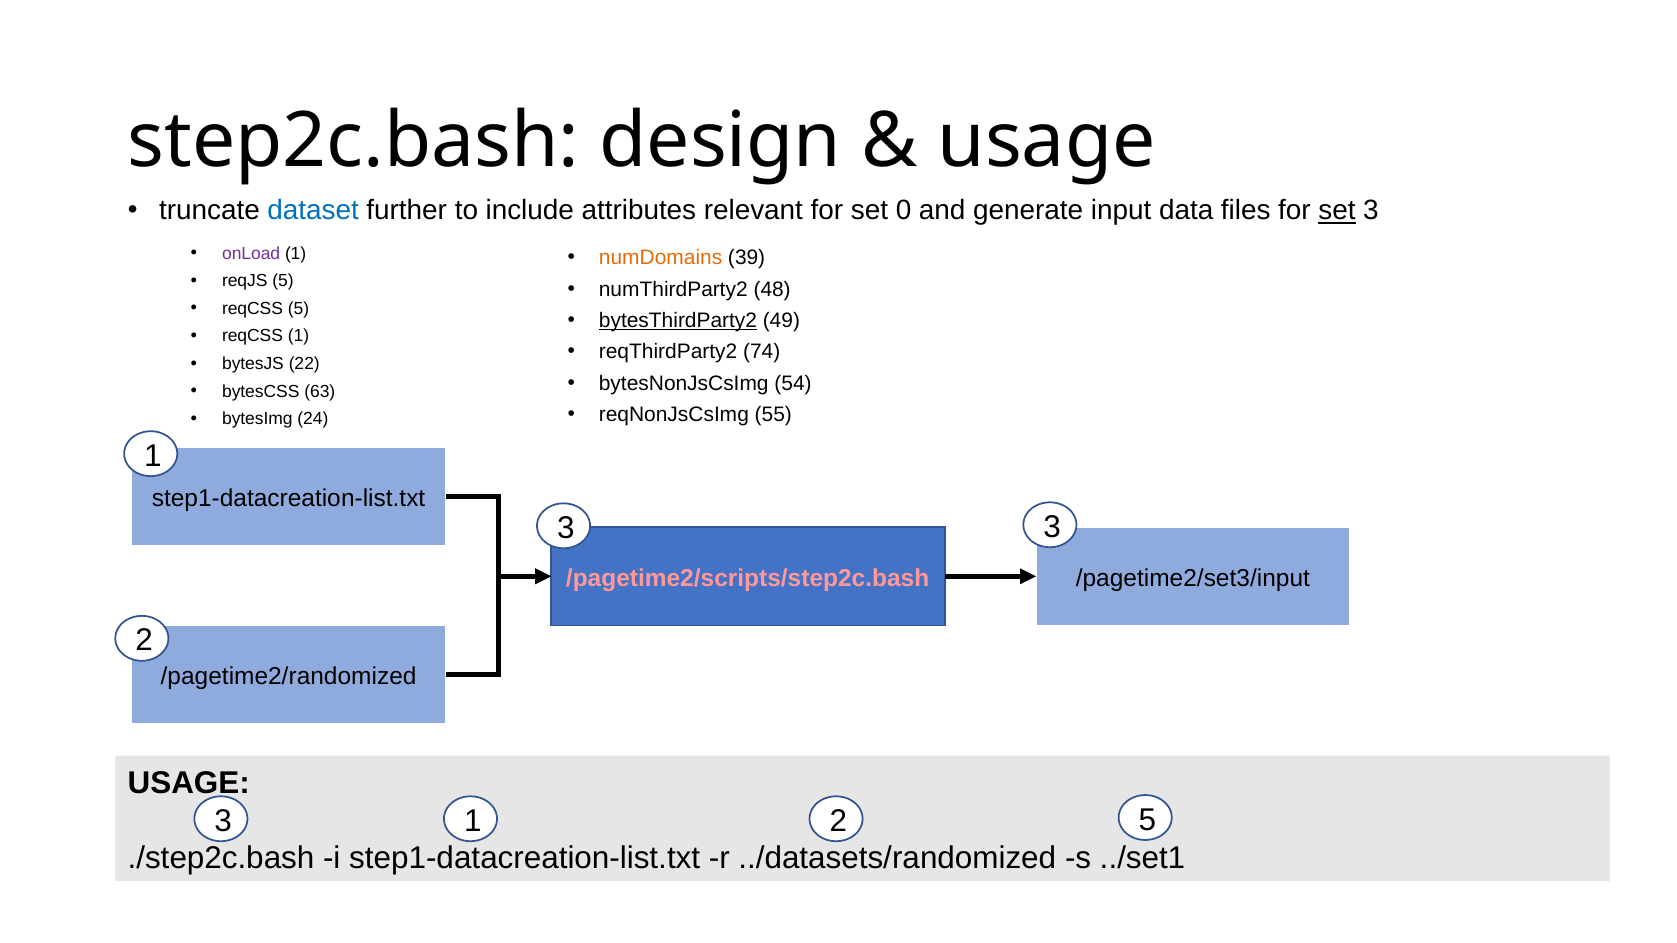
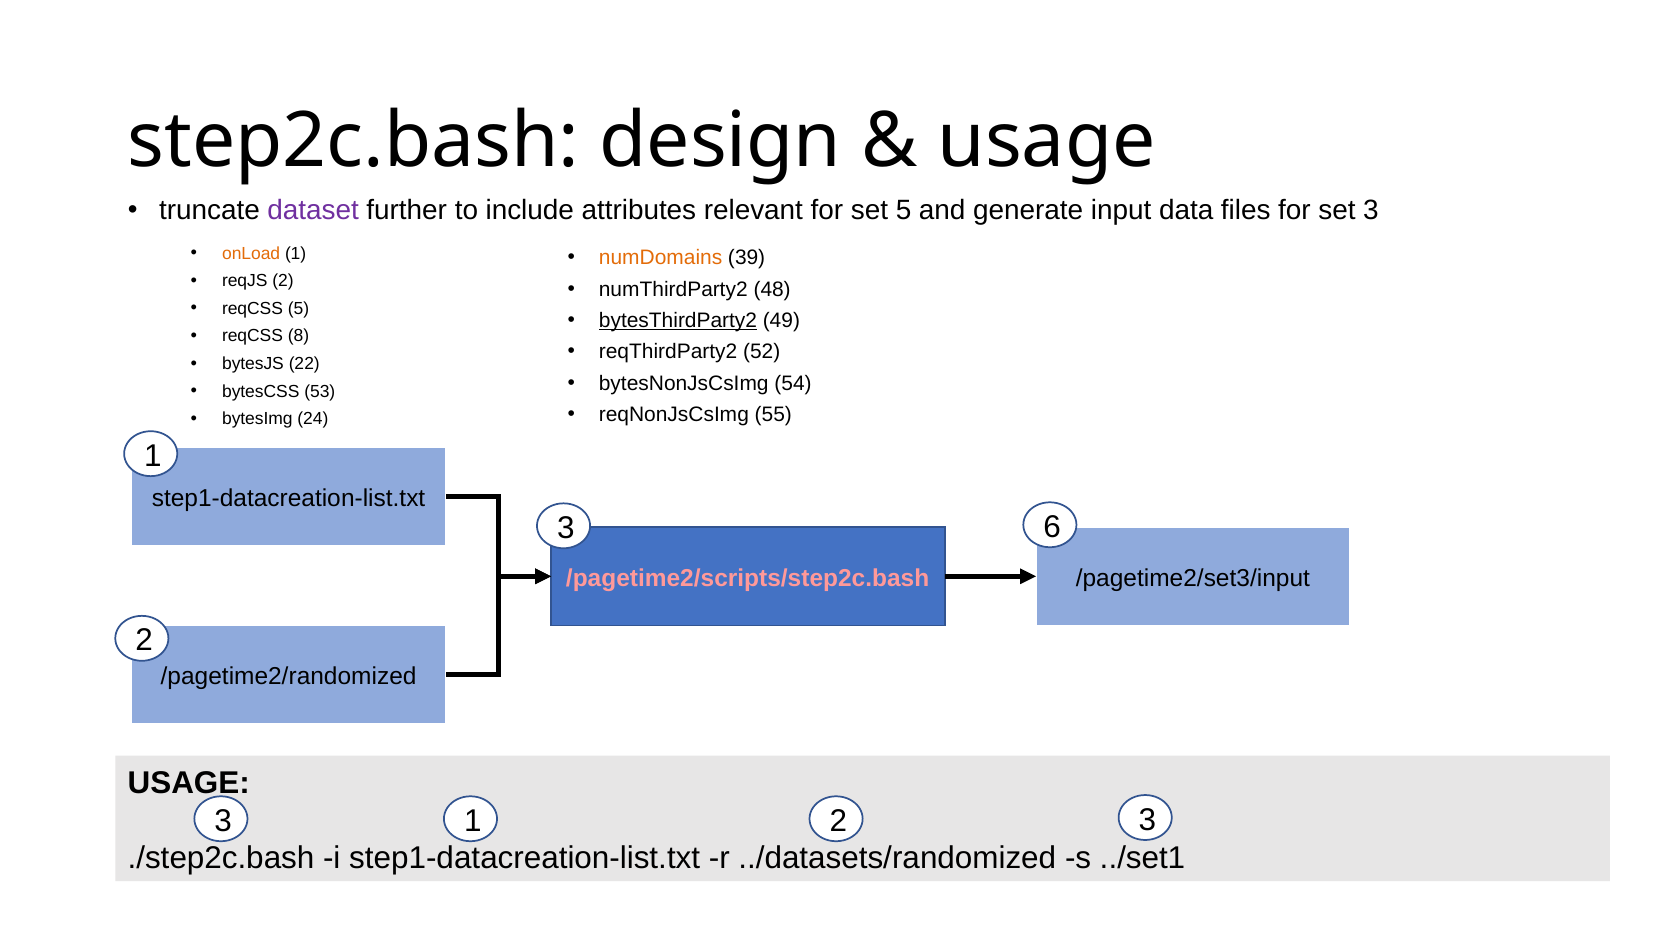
dataset colour: blue -> purple
set 0: 0 -> 5
set at (1337, 211) underline: present -> none
onLoad colour: purple -> orange
reqJS 5: 5 -> 2
reqCSS 1: 1 -> 8
74: 74 -> 52
63: 63 -> 53
3 3: 3 -> 6
3 1 2 5: 5 -> 3
